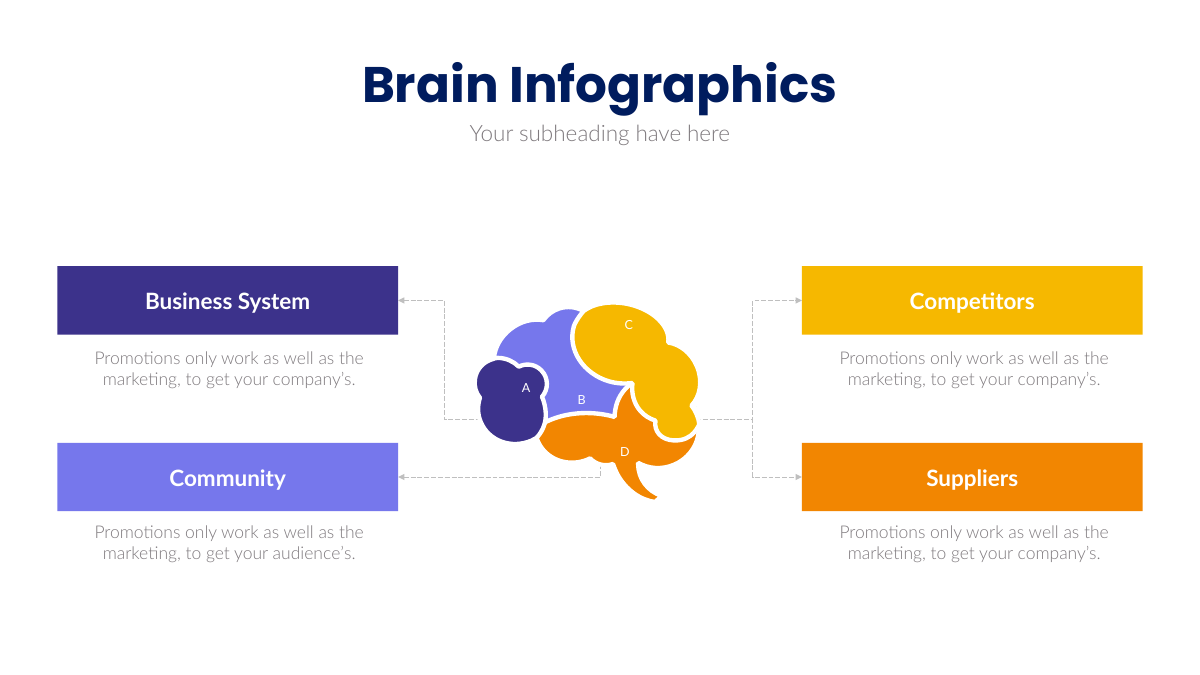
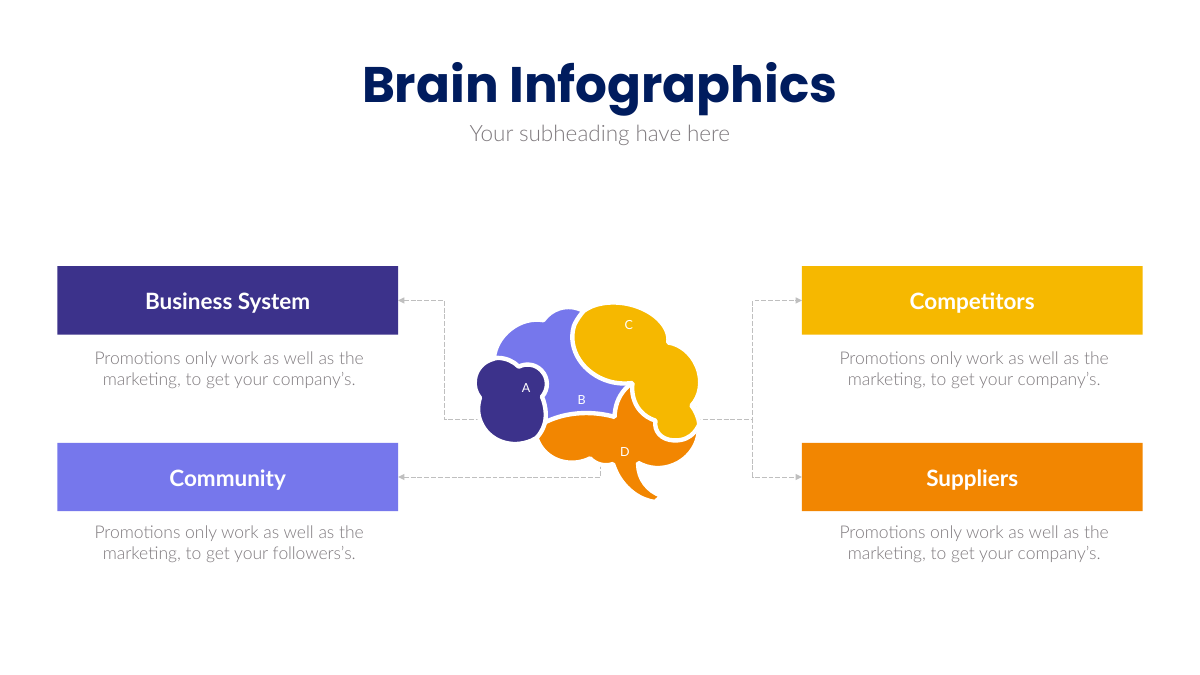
audience’s: audience’s -> followers’s
